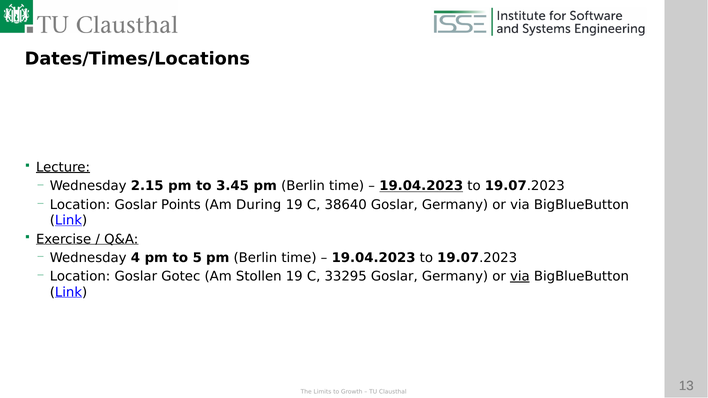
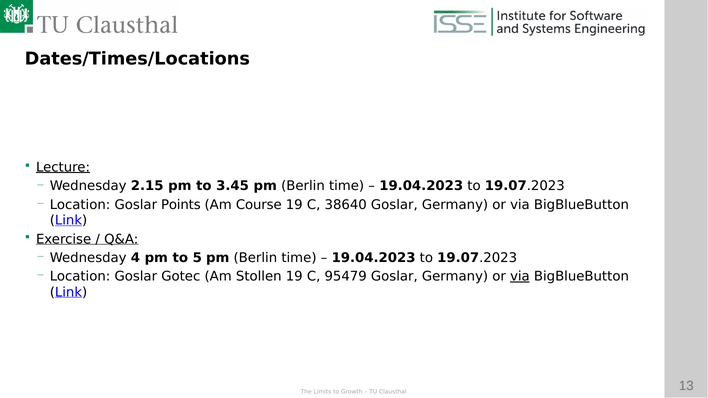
19.04.2023 at (421, 186) underline: present -> none
During: During -> Course
33295: 33295 -> 95479
